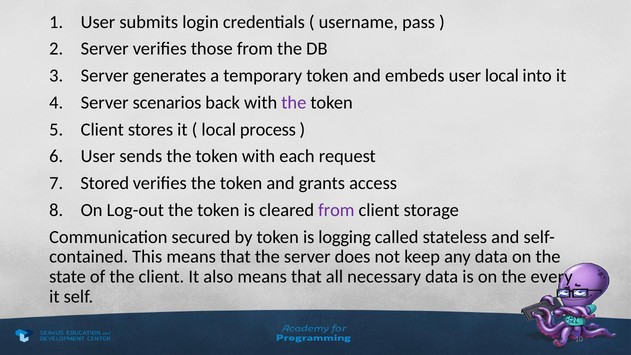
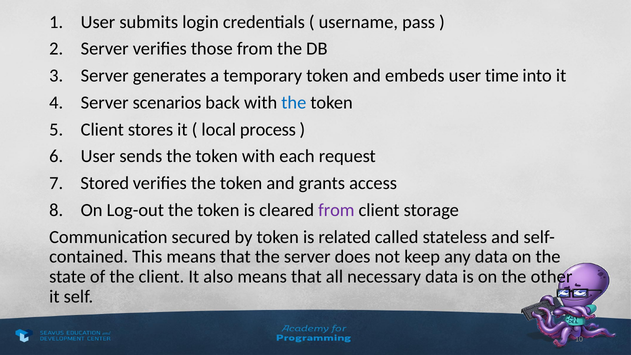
user local: local -> time
the at (294, 103) colour: purple -> blue
logging: logging -> related
every: every -> other
